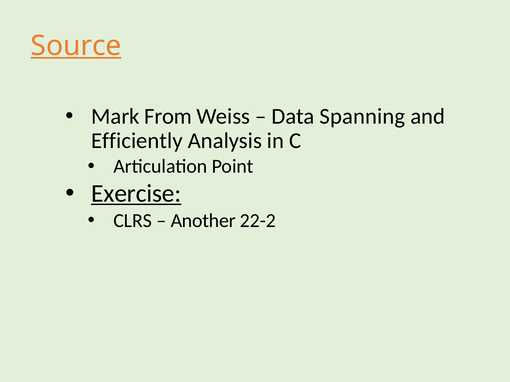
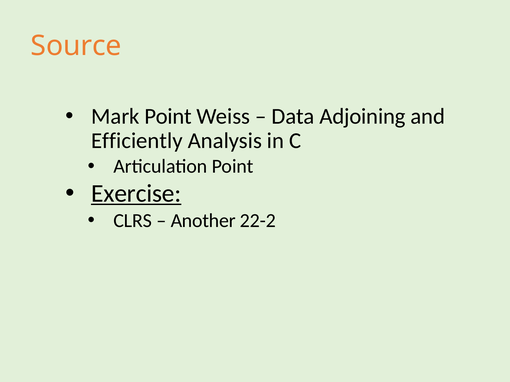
Source underline: present -> none
Mark From: From -> Point
Spanning: Spanning -> Adjoining
